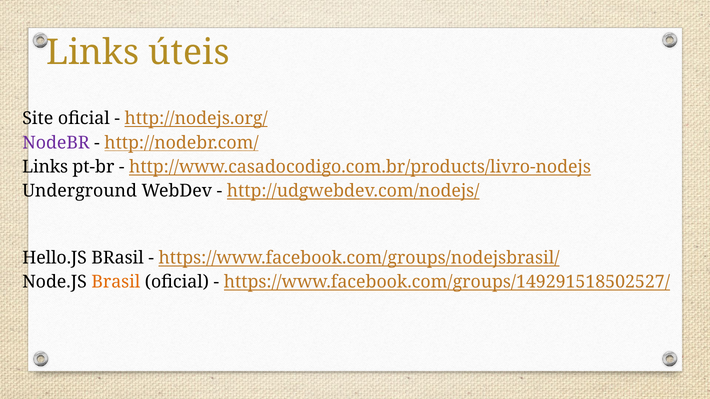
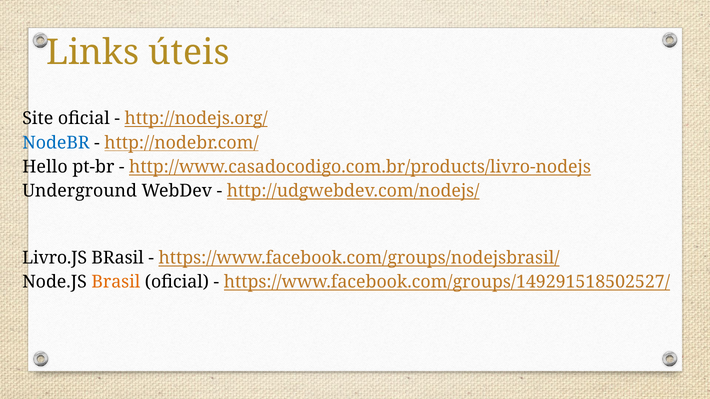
NodeBR colour: purple -> blue
Links at (45, 167): Links -> Hello
Hello.JS: Hello.JS -> Livro.JS
